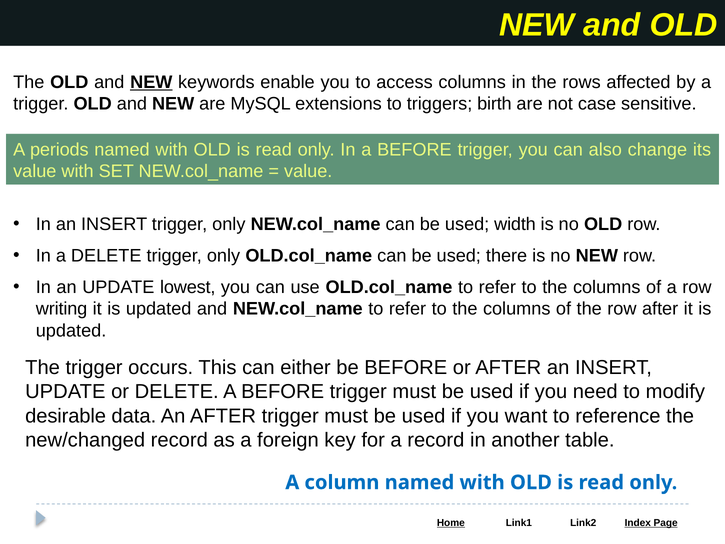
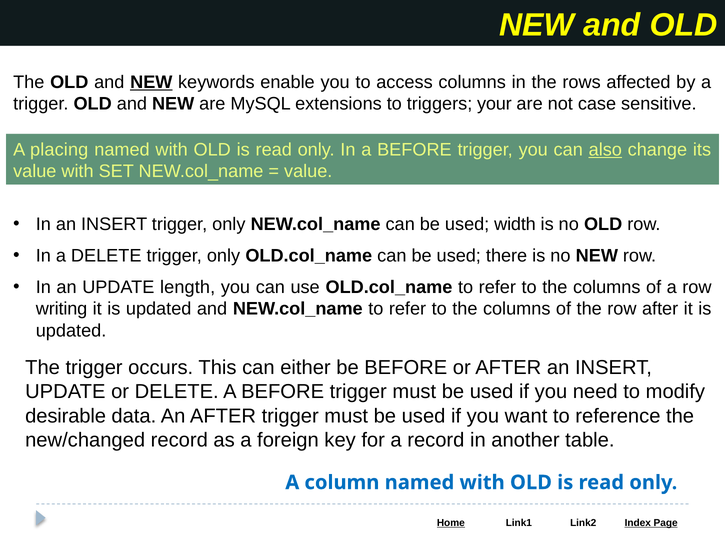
birth: birth -> your
periods: periods -> placing
also underline: none -> present
lowest: lowest -> length
